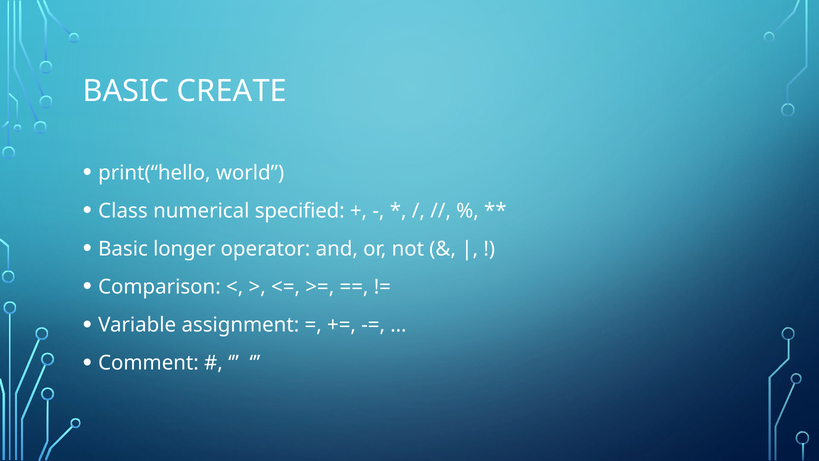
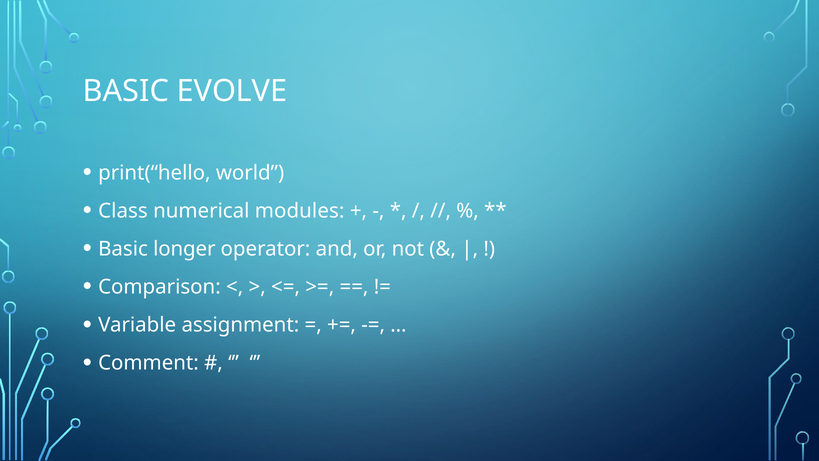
CREATE: CREATE -> EVOLVE
specified: specified -> modules
